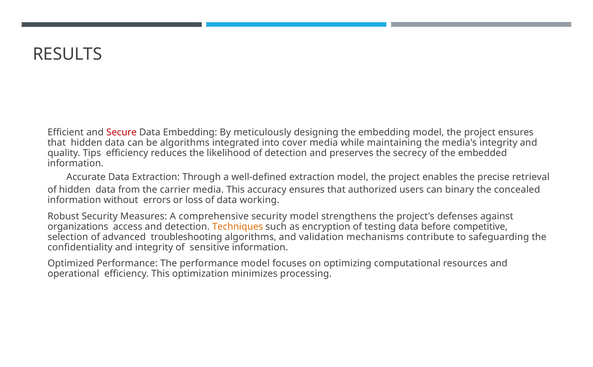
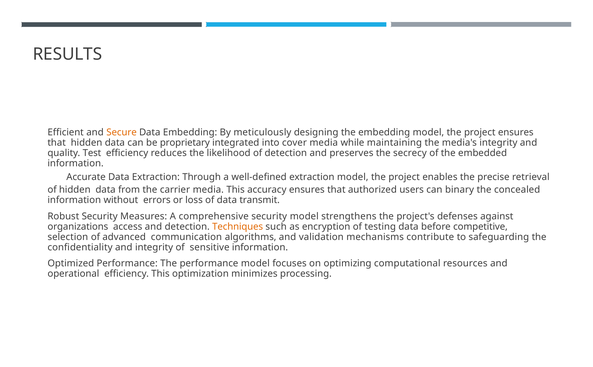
Secure colour: red -> orange
be algorithms: algorithms -> proprietary
Tips: Tips -> Test
working: working -> transmit
troubleshooting: troubleshooting -> communication
